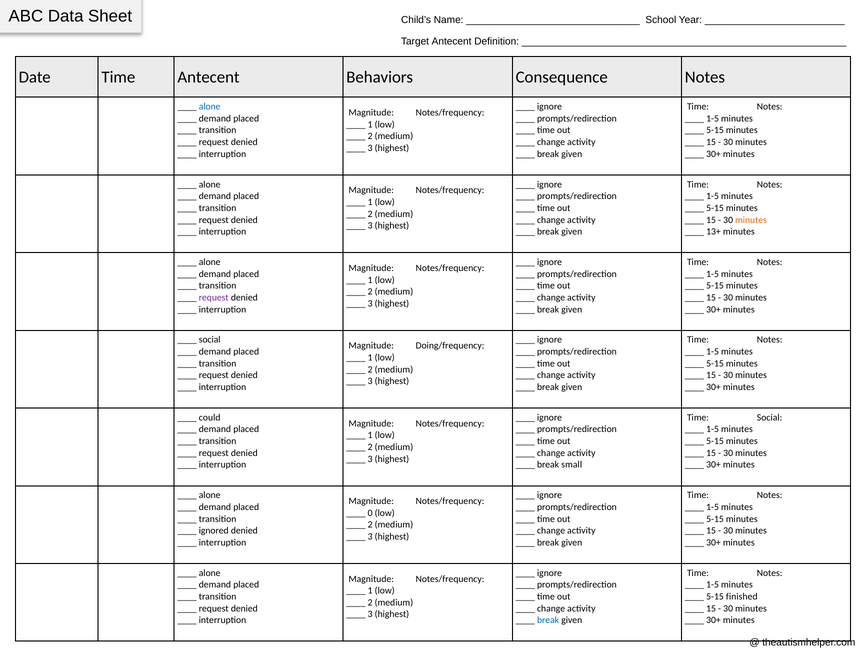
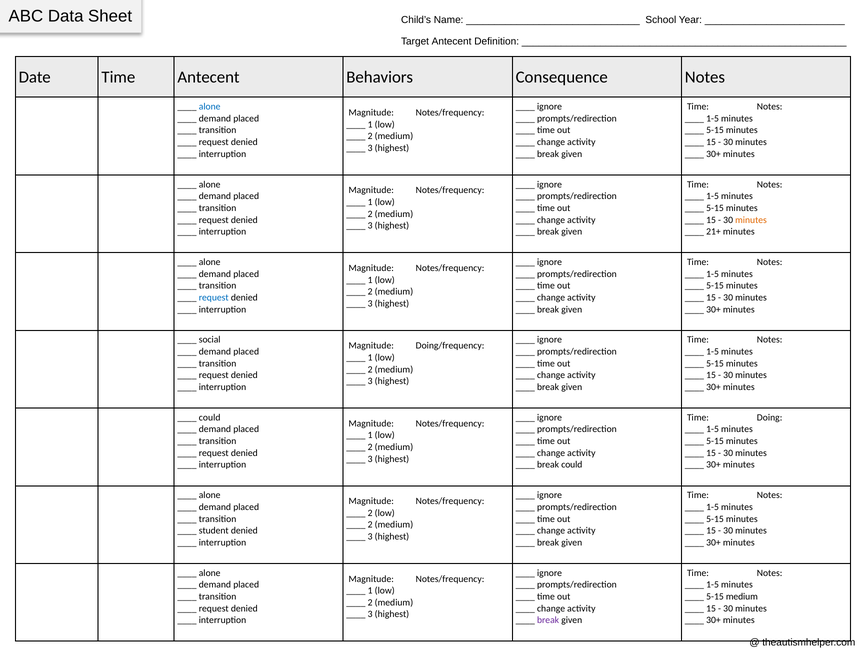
13+: 13+ -> 21+
request at (214, 297) colour: purple -> blue
Time Social: Social -> Doing
break small: small -> could
0 at (370, 513): 0 -> 2
ignored: ignored -> student
5-15 finished: finished -> medium
break at (548, 620) colour: blue -> purple
